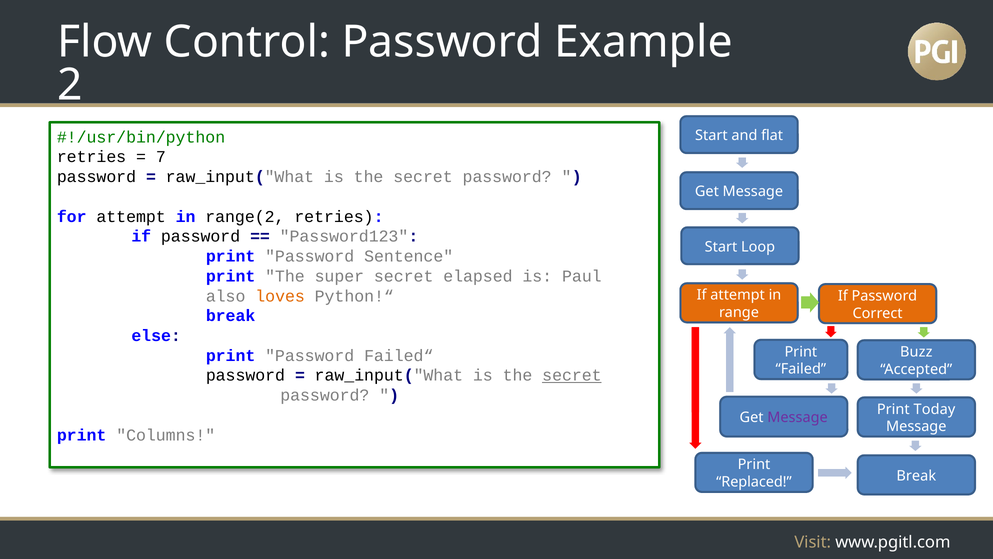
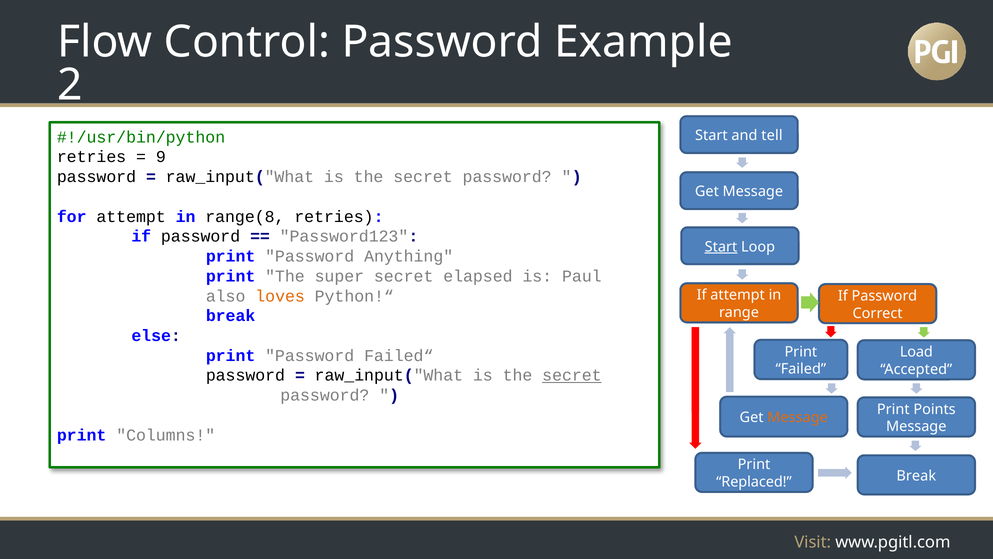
flat: flat -> tell
7: 7 -> 9
range(2: range(2 -> range(8
Start at (721, 247) underline: none -> present
Sentence: Sentence -> Anything
Buzz: Buzz -> Load
Today: Today -> Points
Message at (798, 417) colour: purple -> orange
